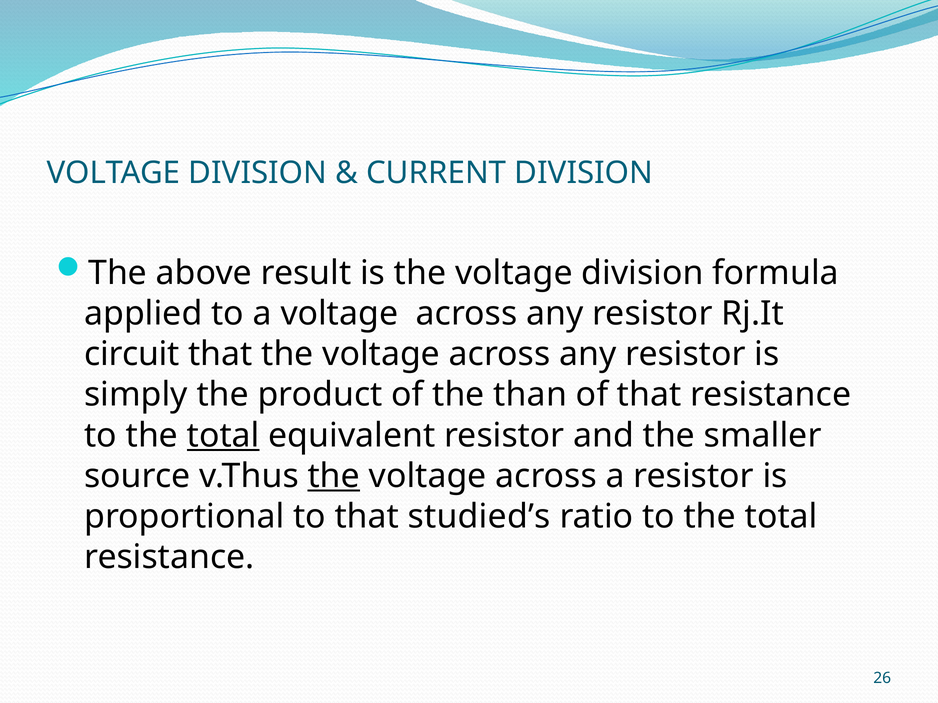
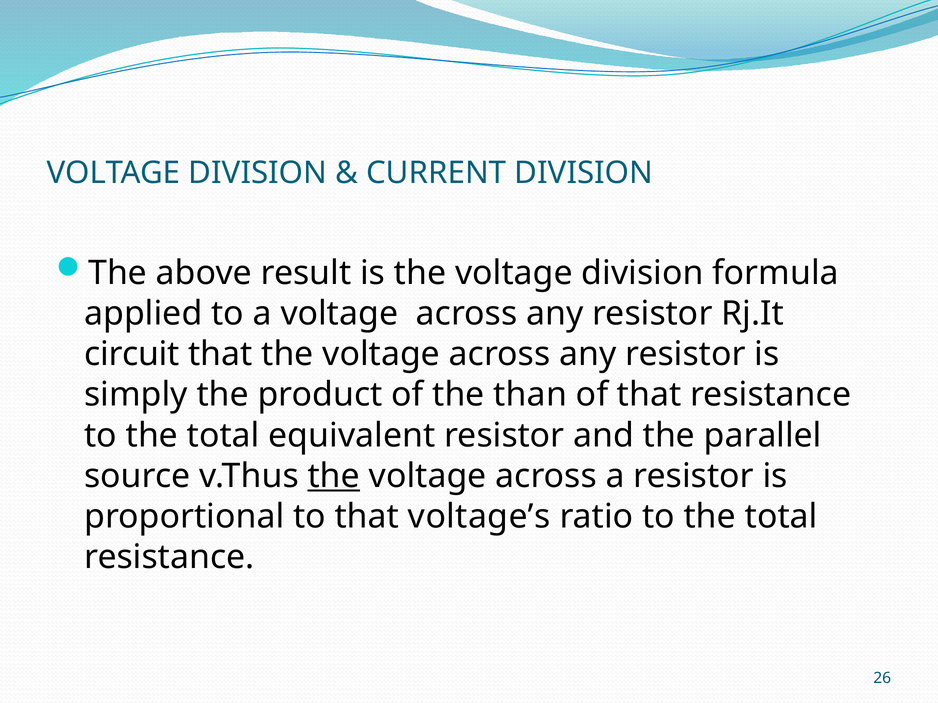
total at (223, 436) underline: present -> none
smaller: smaller -> parallel
studied’s: studied’s -> voltage’s
